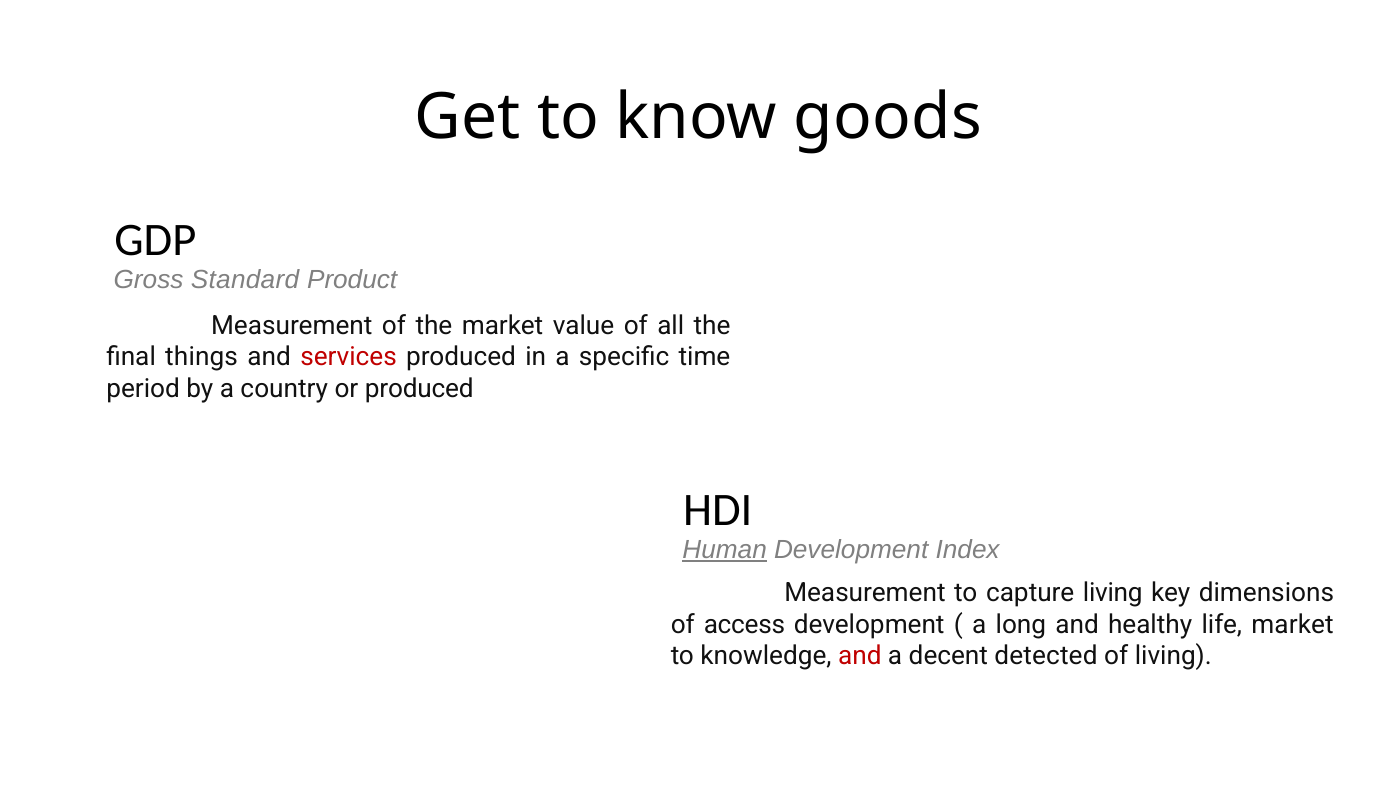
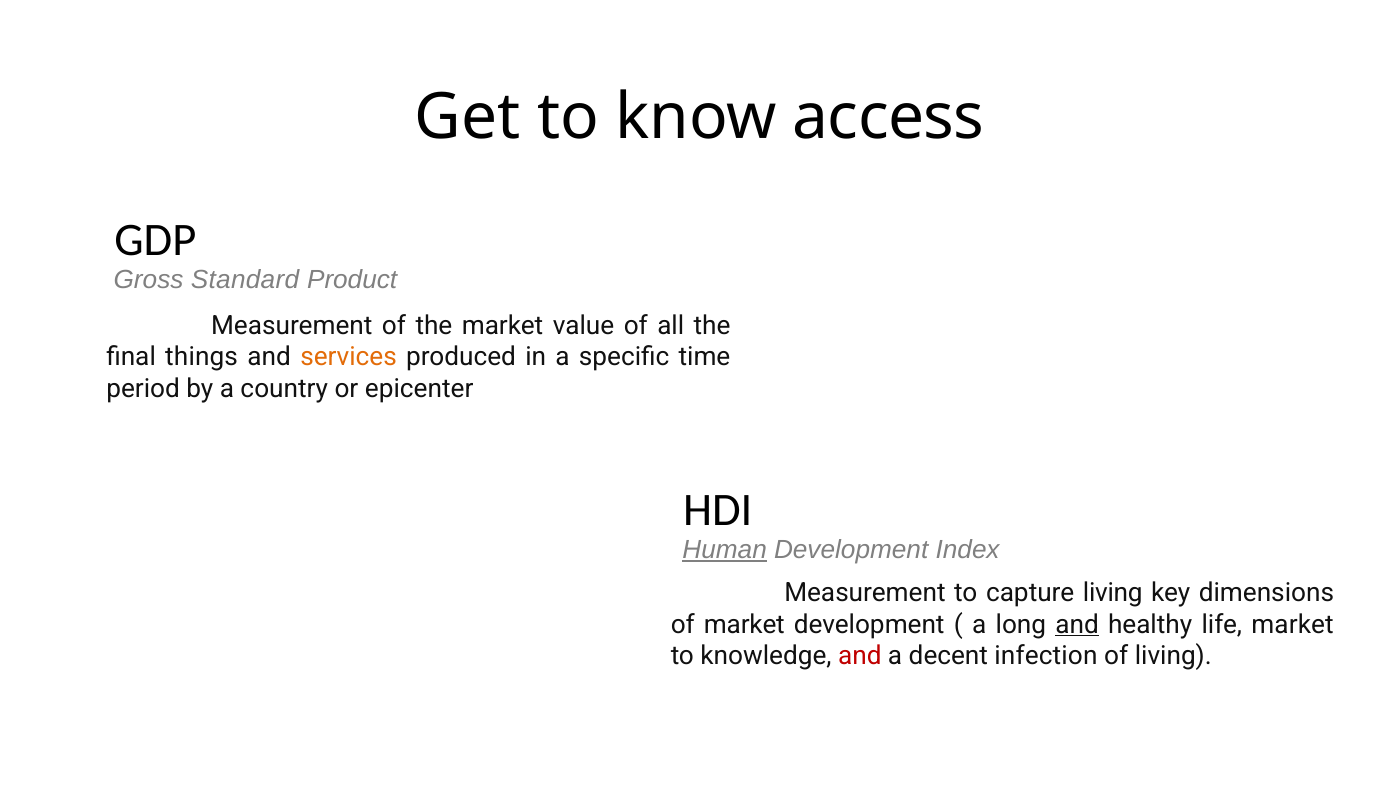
goods: goods -> access
services colour: red -> orange
or produced: produced -> epicenter
of access: access -> market
and at (1077, 625) underline: none -> present
detected: detected -> infection
